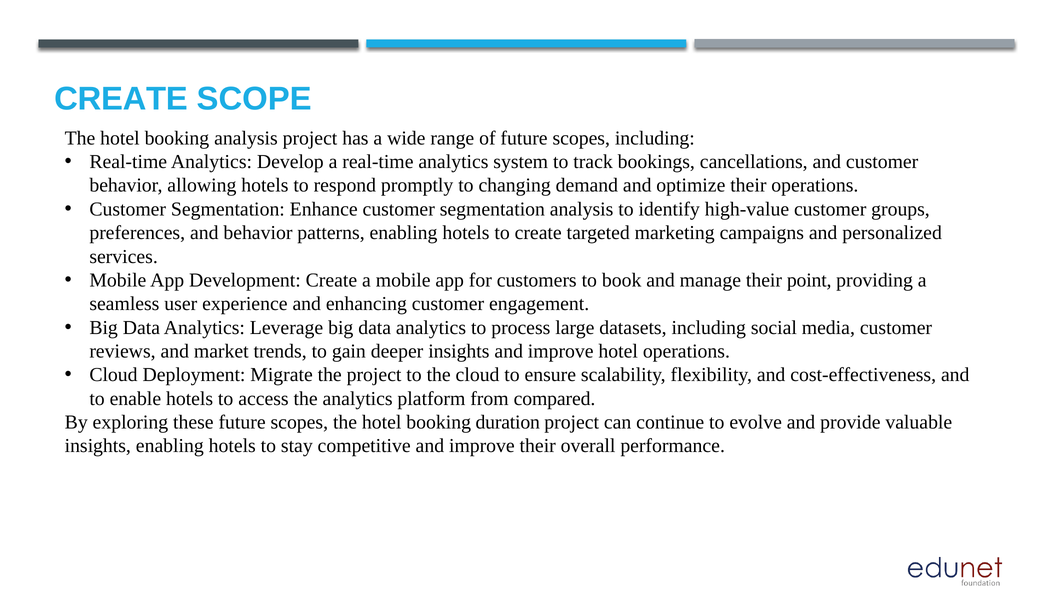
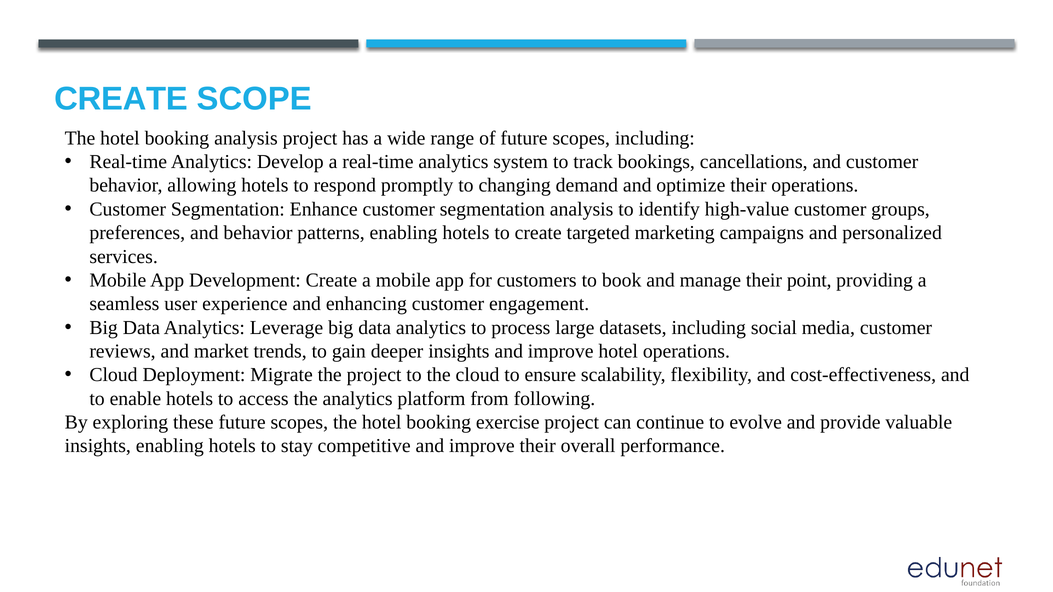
compared: compared -> following
duration: duration -> exercise
